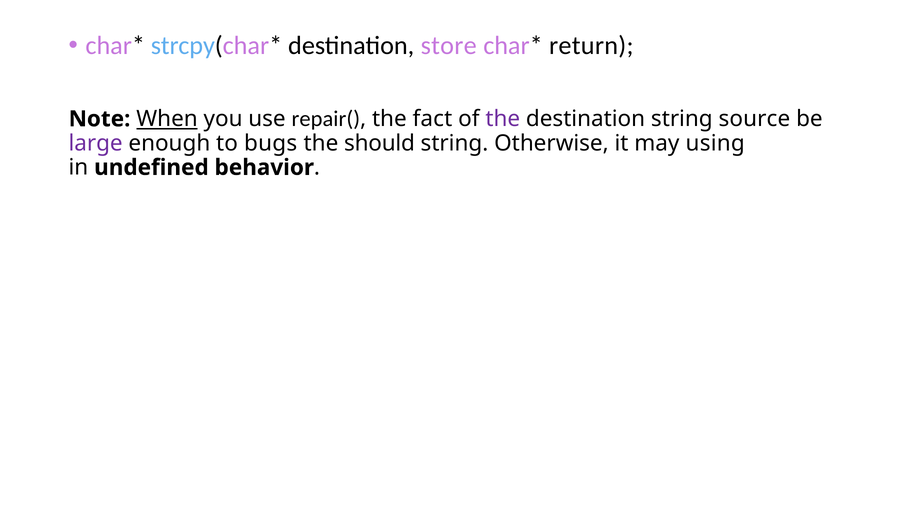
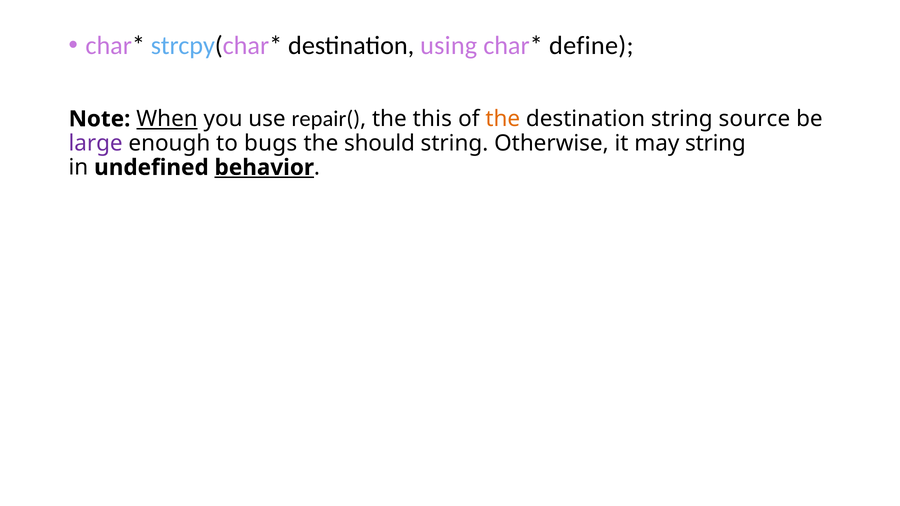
store: store -> using
return: return -> define
fact: fact -> this
the at (503, 119) colour: purple -> orange
may using: using -> string
behavior underline: none -> present
